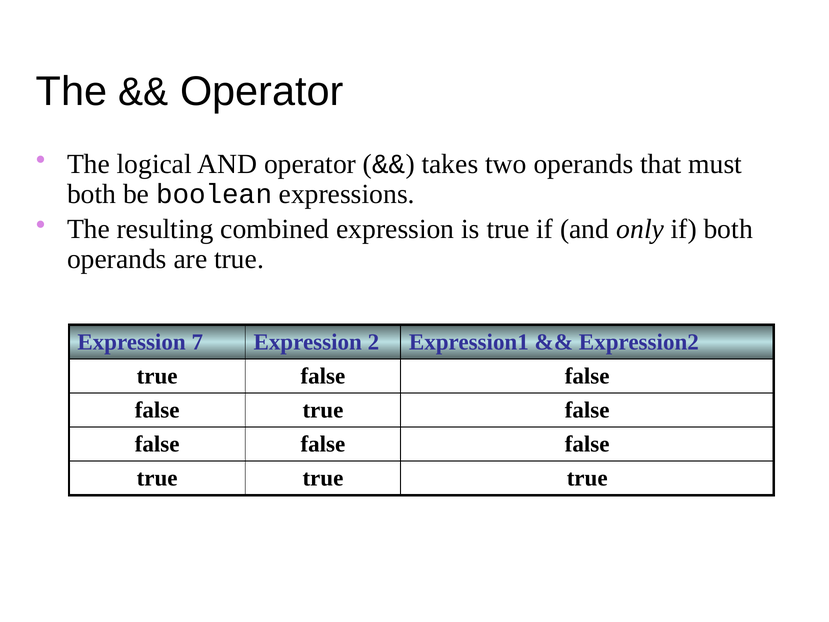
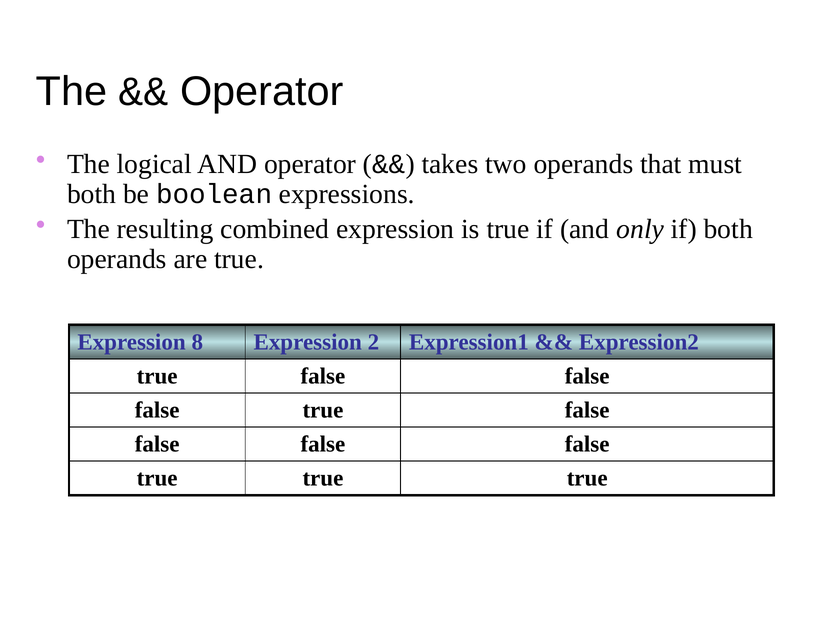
7: 7 -> 8
